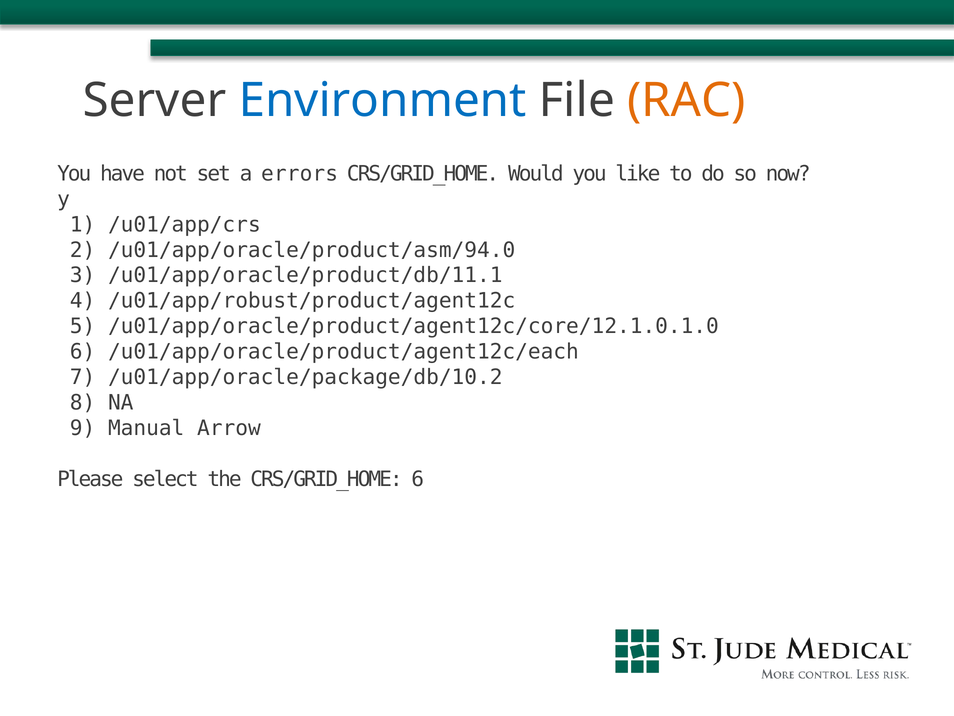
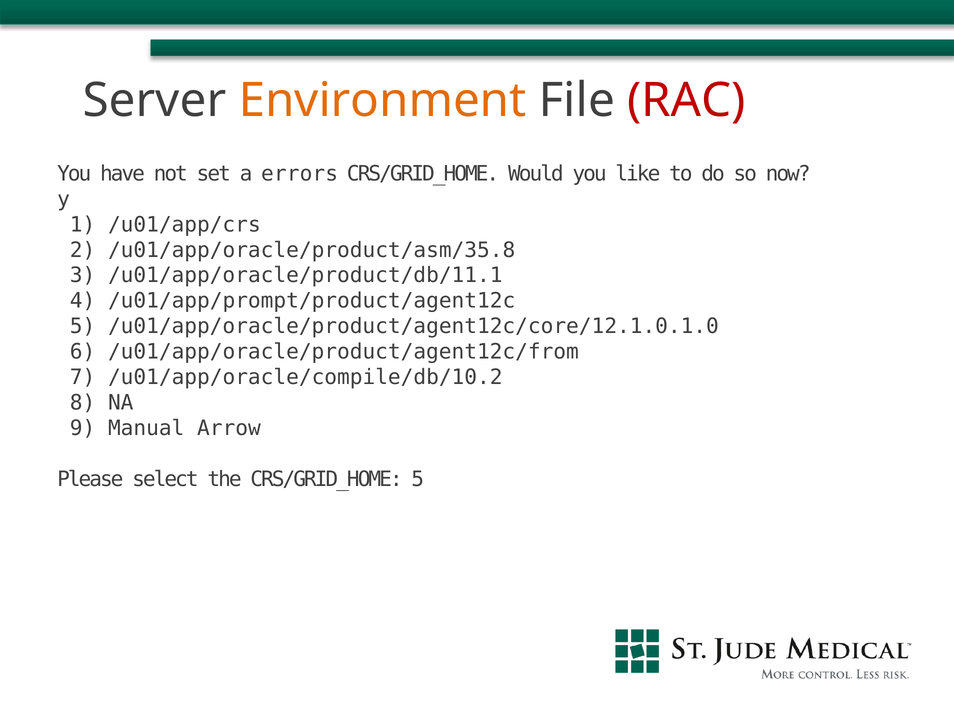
Environment colour: blue -> orange
RAC colour: orange -> red
/u01/app/oracle/product/asm/94.0: /u01/app/oracle/product/asm/94.0 -> /u01/app/oracle/product/asm/35.8
/u01/app/robust/product/agent12c: /u01/app/robust/product/agent12c -> /u01/app/prompt/product/agent12c
/u01/app/oracle/product/agent12c/each: /u01/app/oracle/product/agent12c/each -> /u01/app/oracle/product/agent12c/from
/u01/app/oracle/package/db/10.2: /u01/app/oracle/package/db/10.2 -> /u01/app/oracle/compile/db/10.2
CRS/GRID_HOME 6: 6 -> 5
